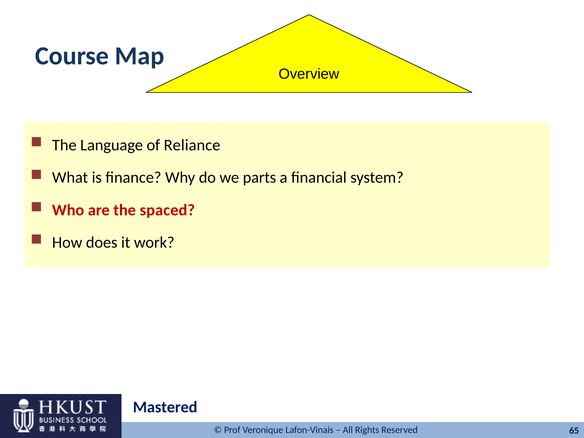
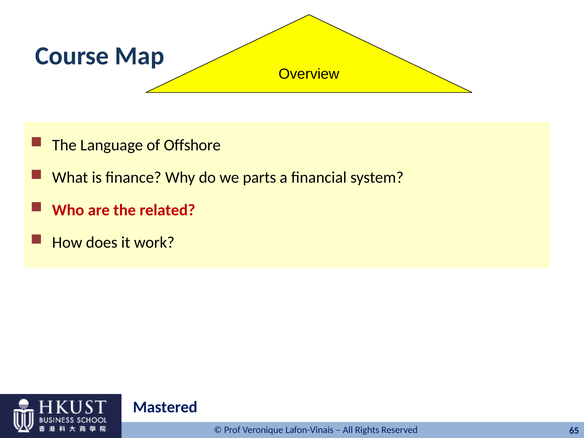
Reliance: Reliance -> Offshore
spaced: spaced -> related
